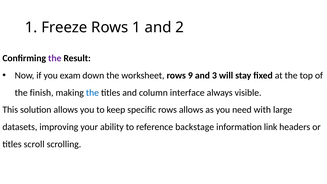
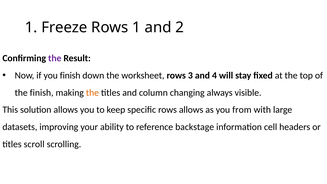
you exam: exam -> finish
9: 9 -> 3
3: 3 -> 4
the at (92, 93) colour: blue -> orange
interface: interface -> changing
need: need -> from
link: link -> cell
